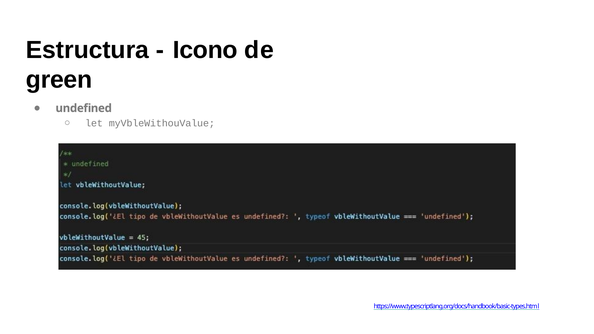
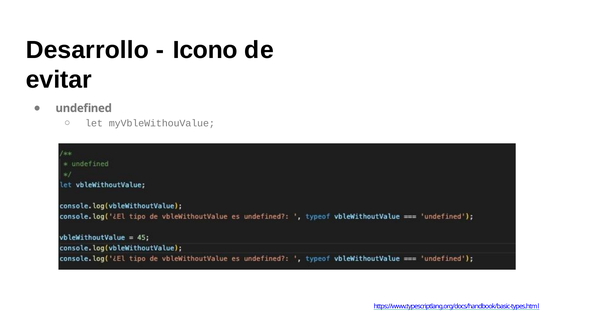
Estructura: Estructura -> Desarrollo
green: green -> evitar
